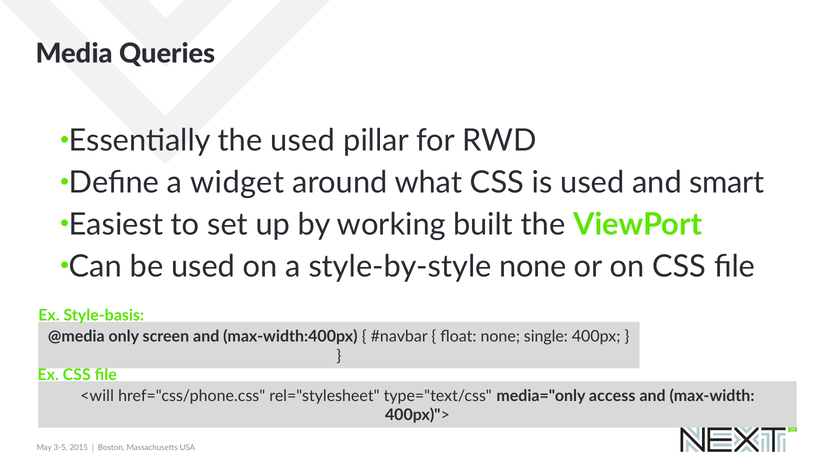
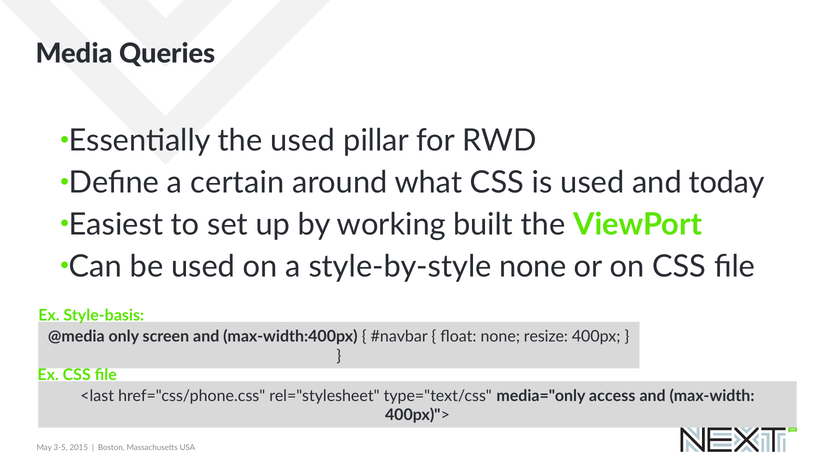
widget: widget -> certain
smart: smart -> today
single: single -> resize
<will: <will -> <last
